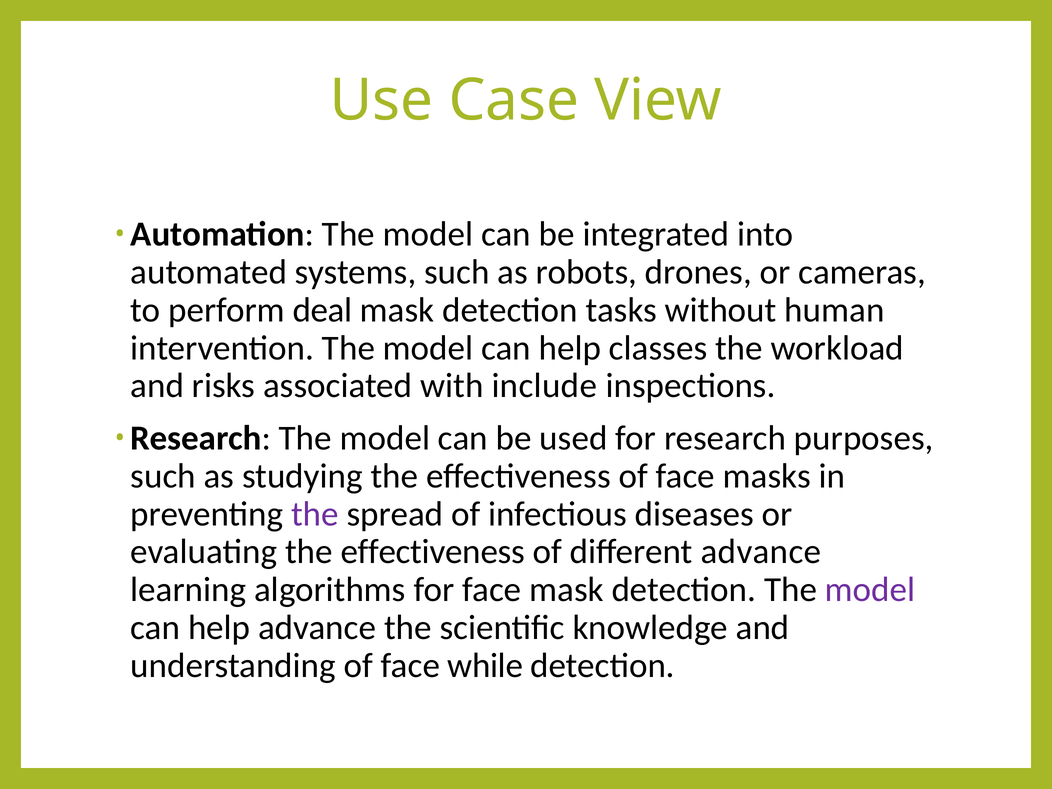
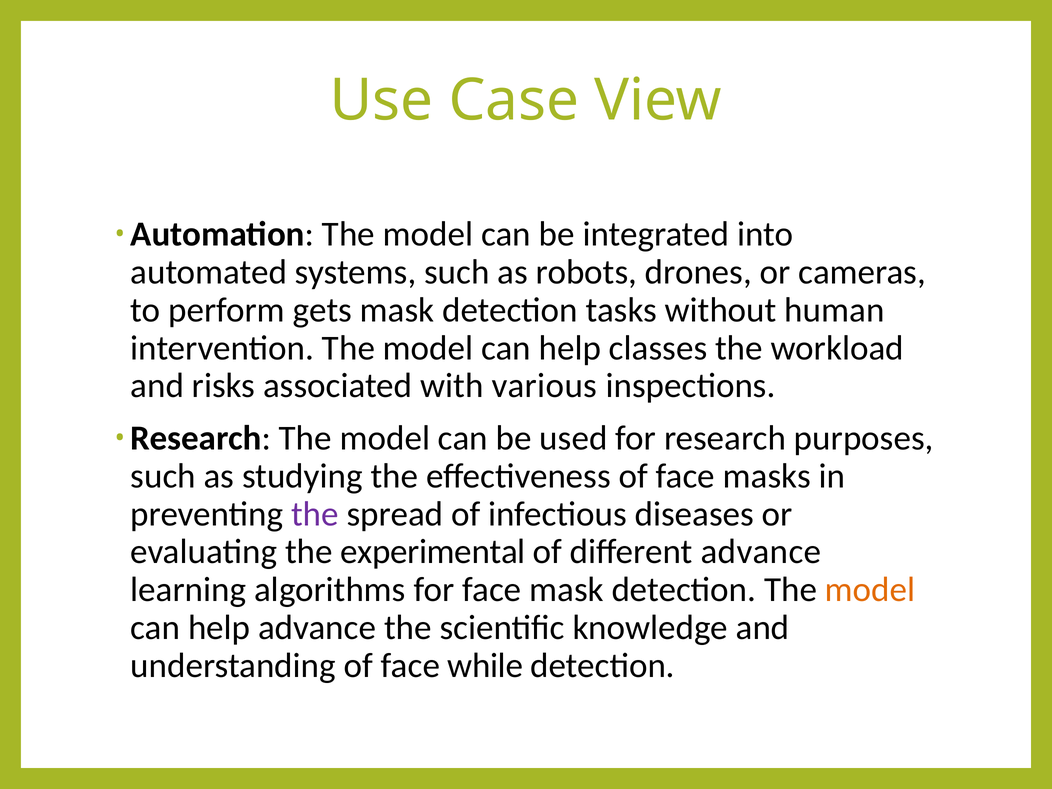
deal: deal -> gets
include: include -> various
evaluating the effectiveness: effectiveness -> experimental
model at (870, 590) colour: purple -> orange
